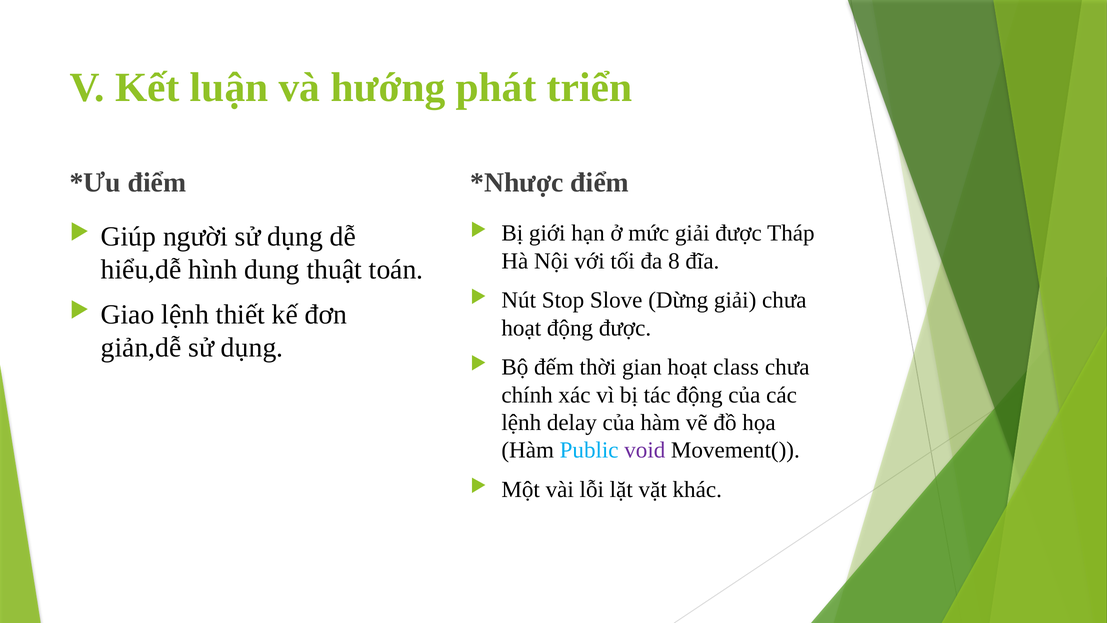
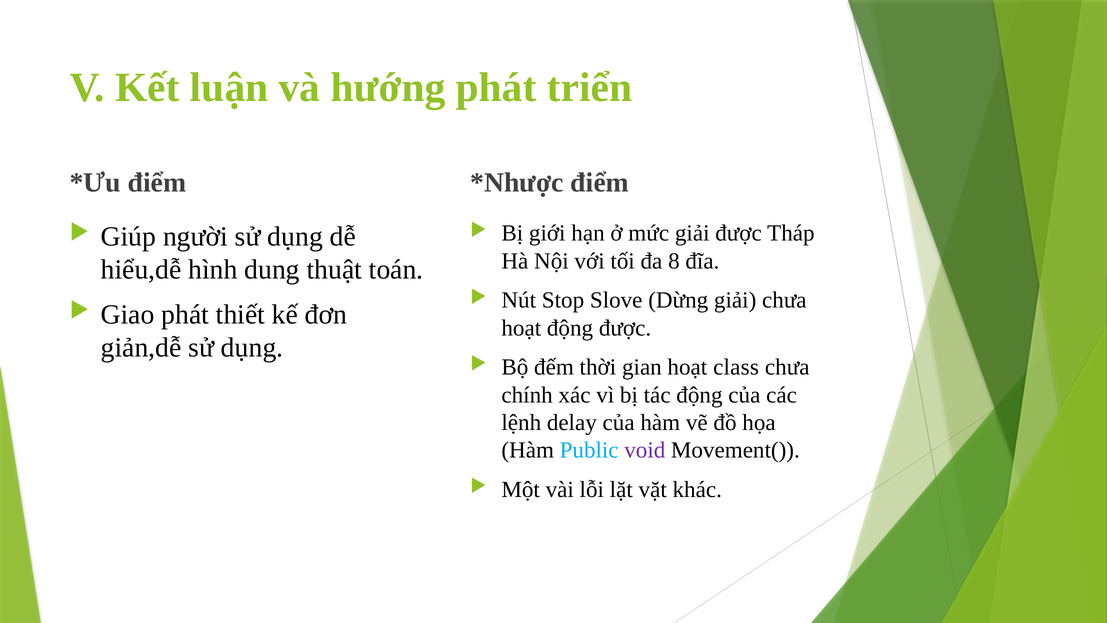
Giao lệnh: lệnh -> phát
